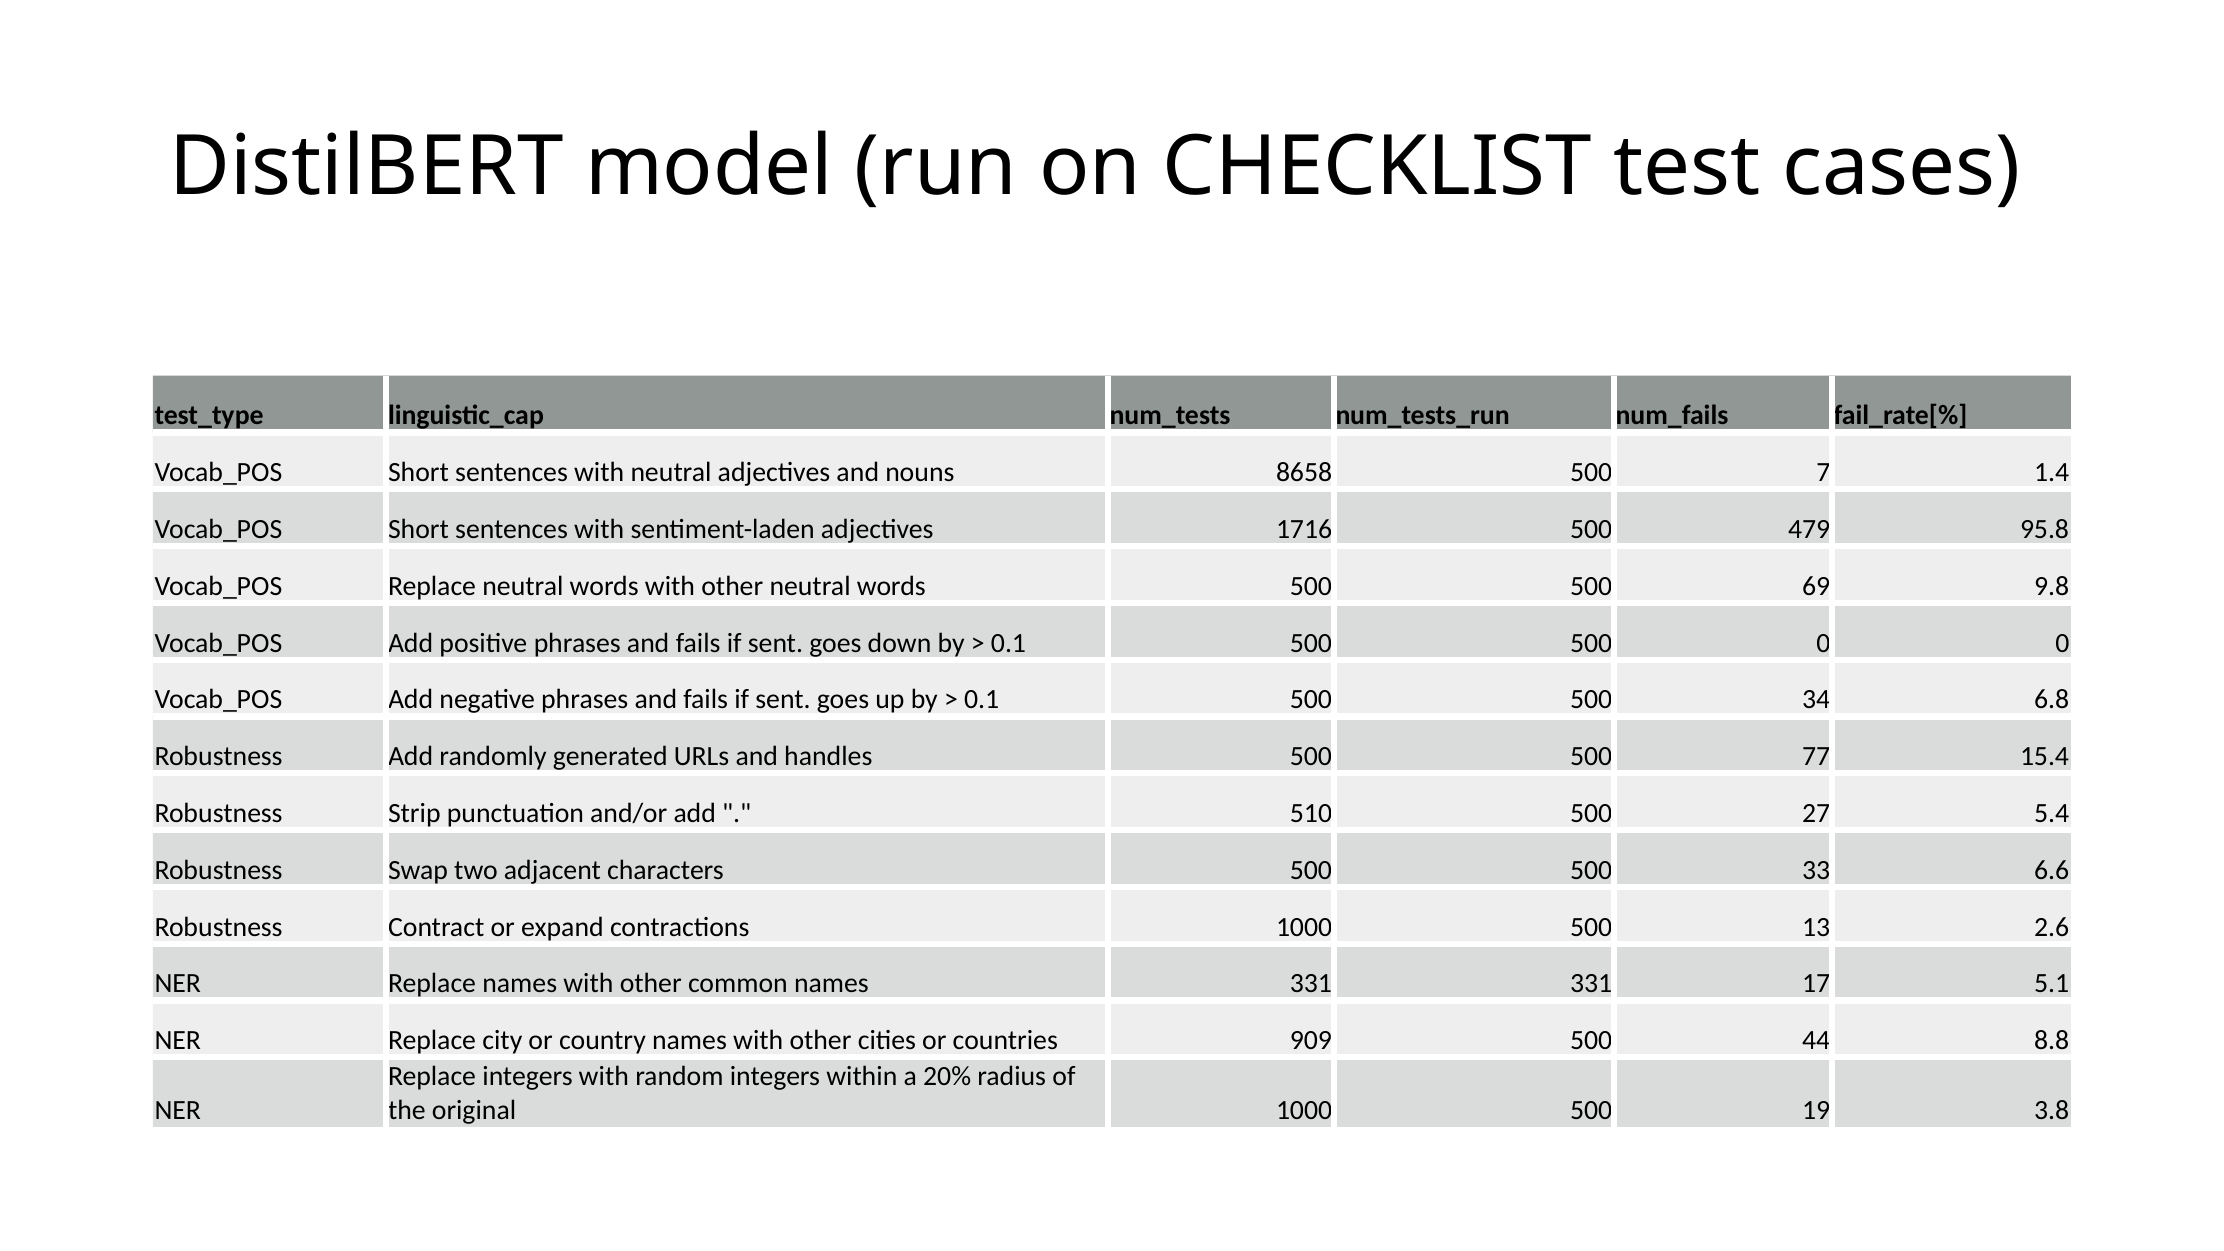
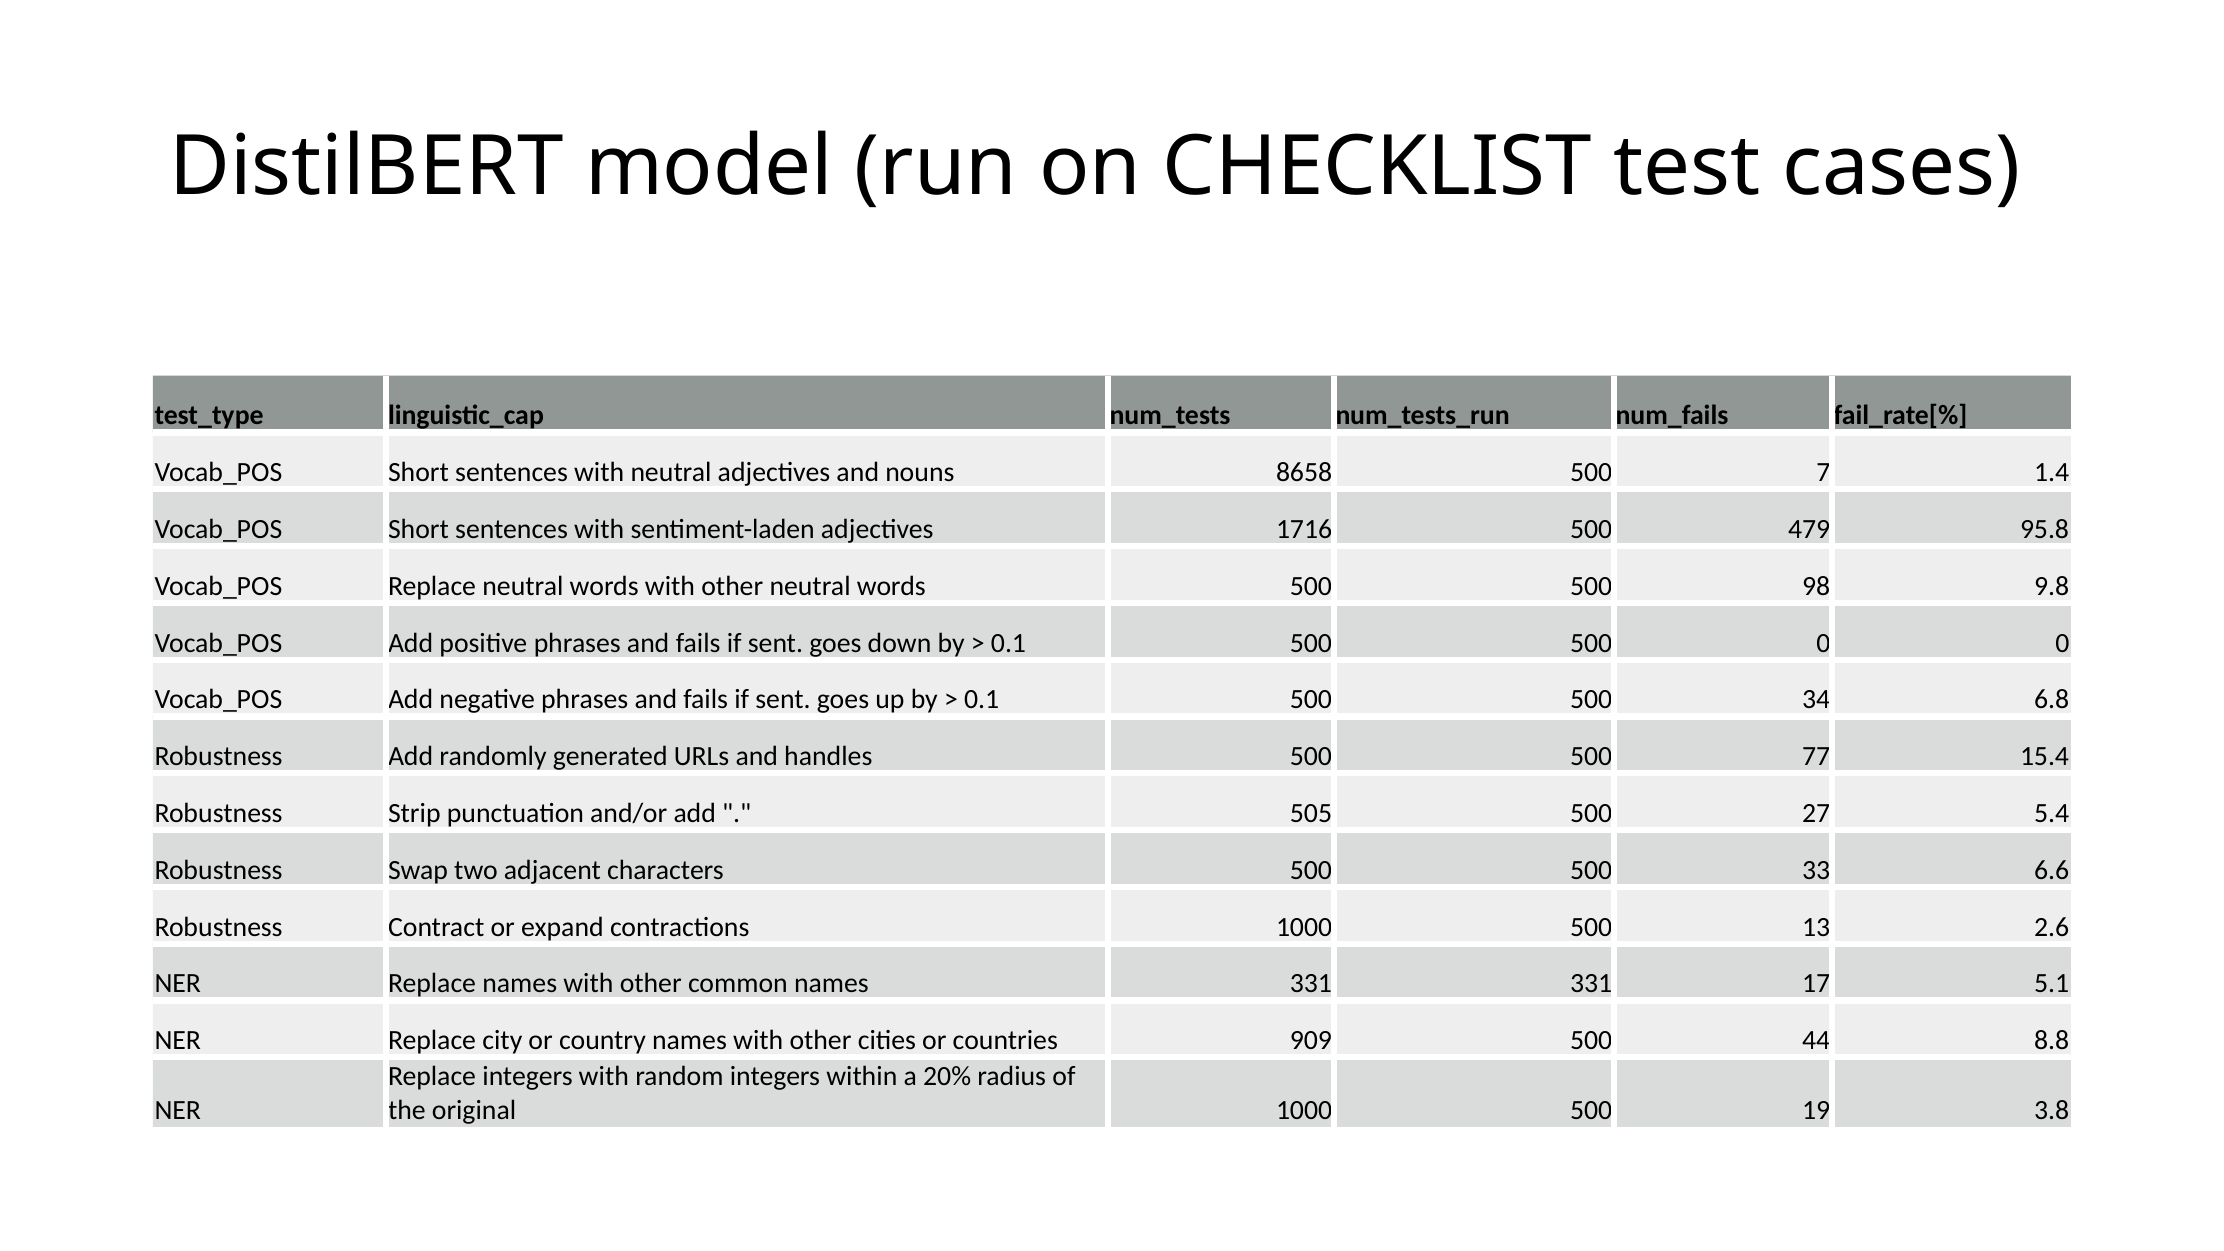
69: 69 -> 98
510: 510 -> 505
